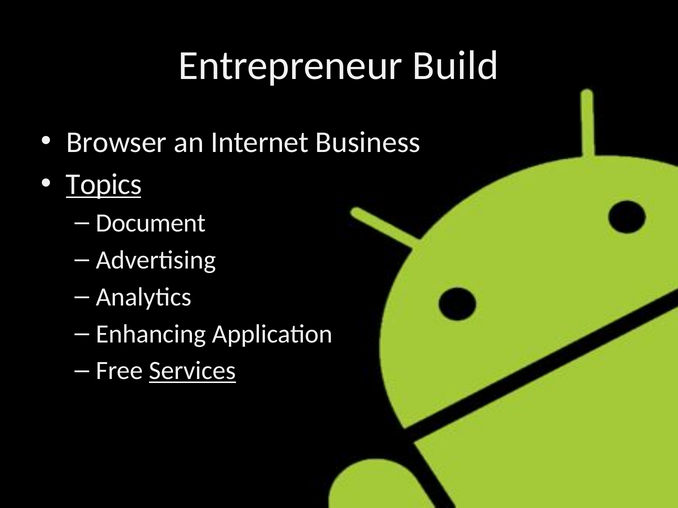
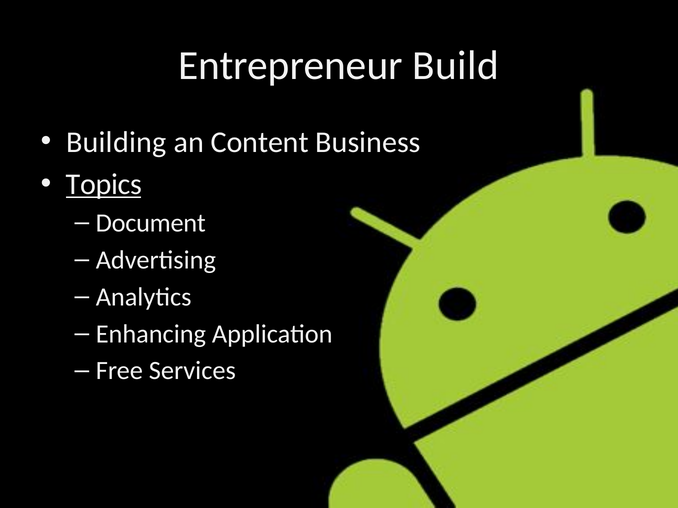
Browser: Browser -> Building
Internet: Internet -> Content
Services underline: present -> none
